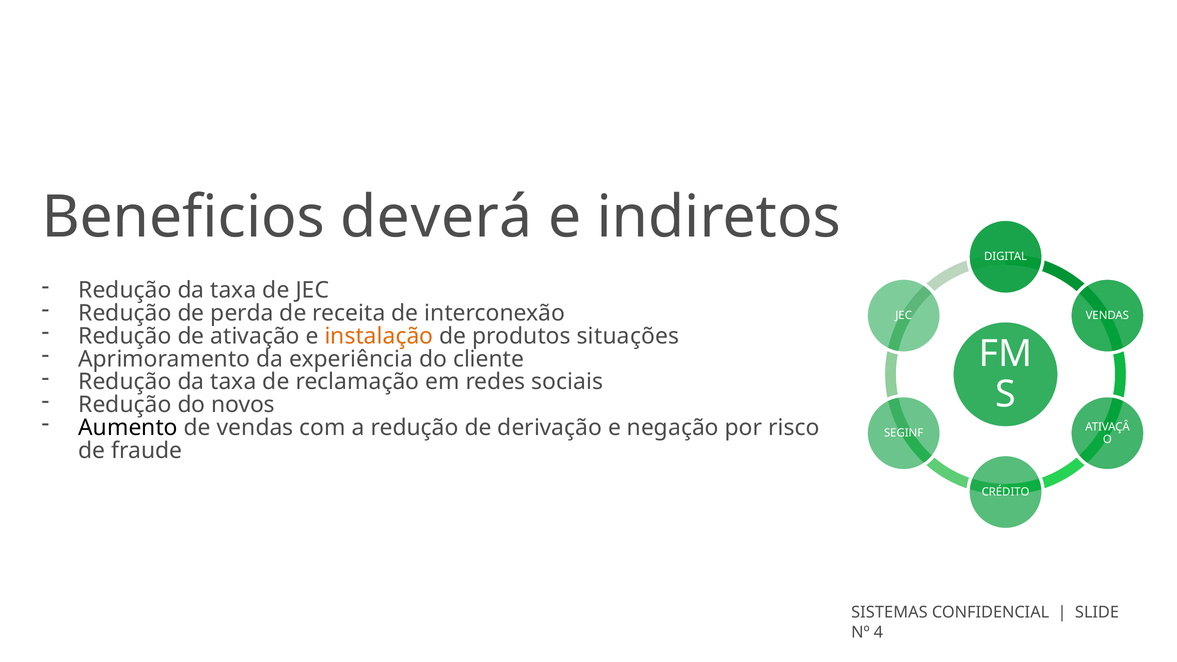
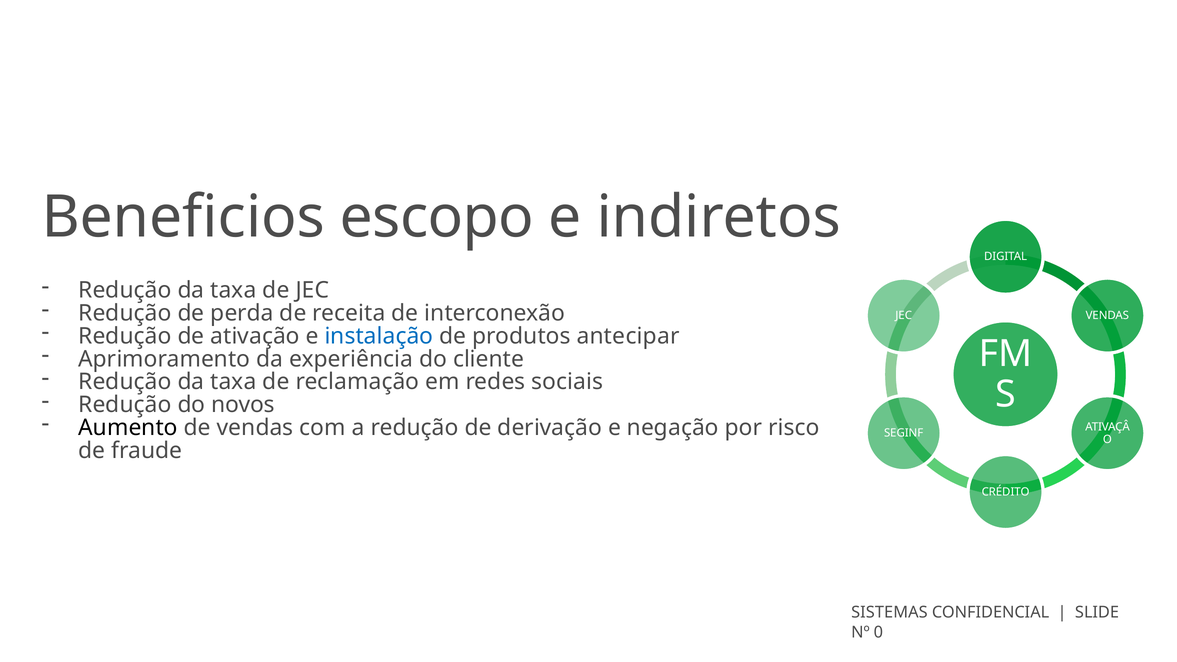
deverá: deverá -> escopo
instalação colour: orange -> blue
situações: situações -> antecipar
4: 4 -> 0
